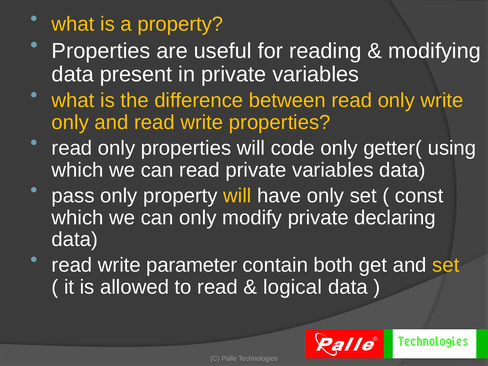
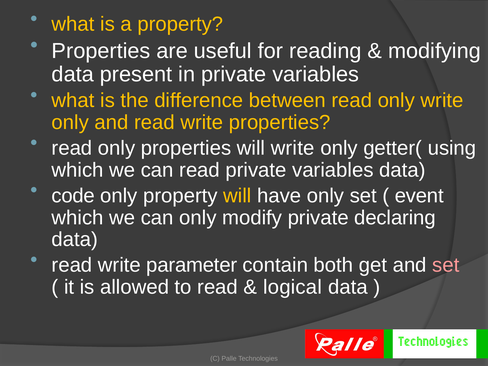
will code: code -> write
pass: pass -> code
const: const -> event
set at (446, 265) colour: yellow -> pink
